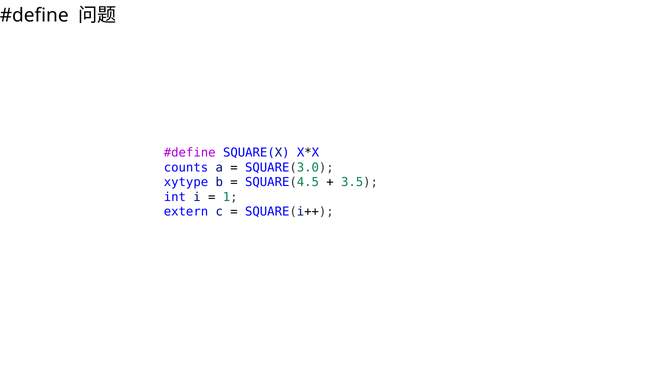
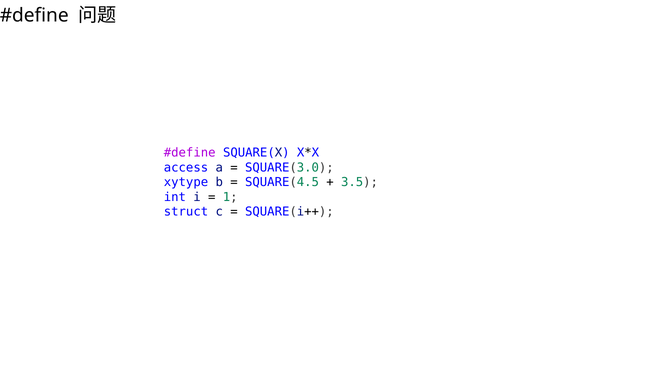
counts: counts -> access
extern: extern -> struct
